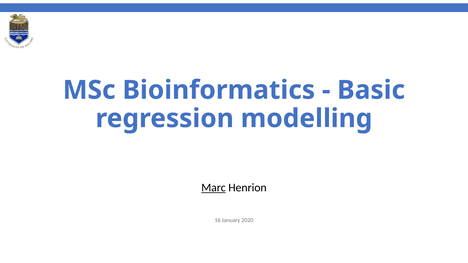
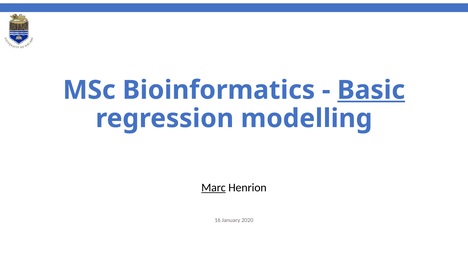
Basic underline: none -> present
